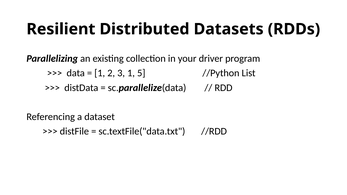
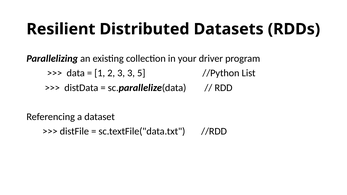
3 1: 1 -> 3
